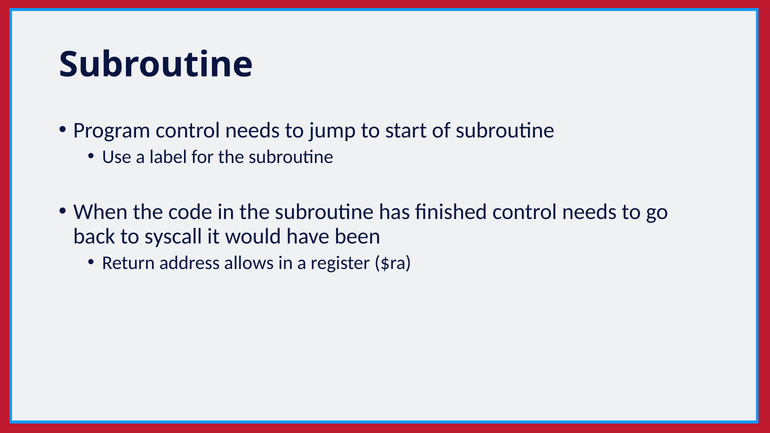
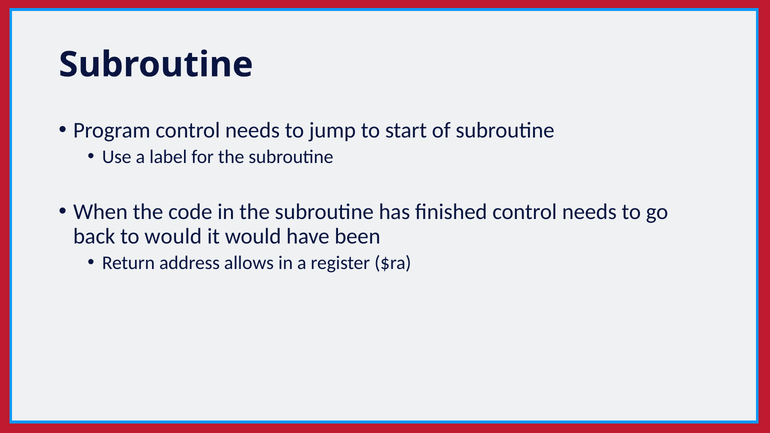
to syscall: syscall -> would
